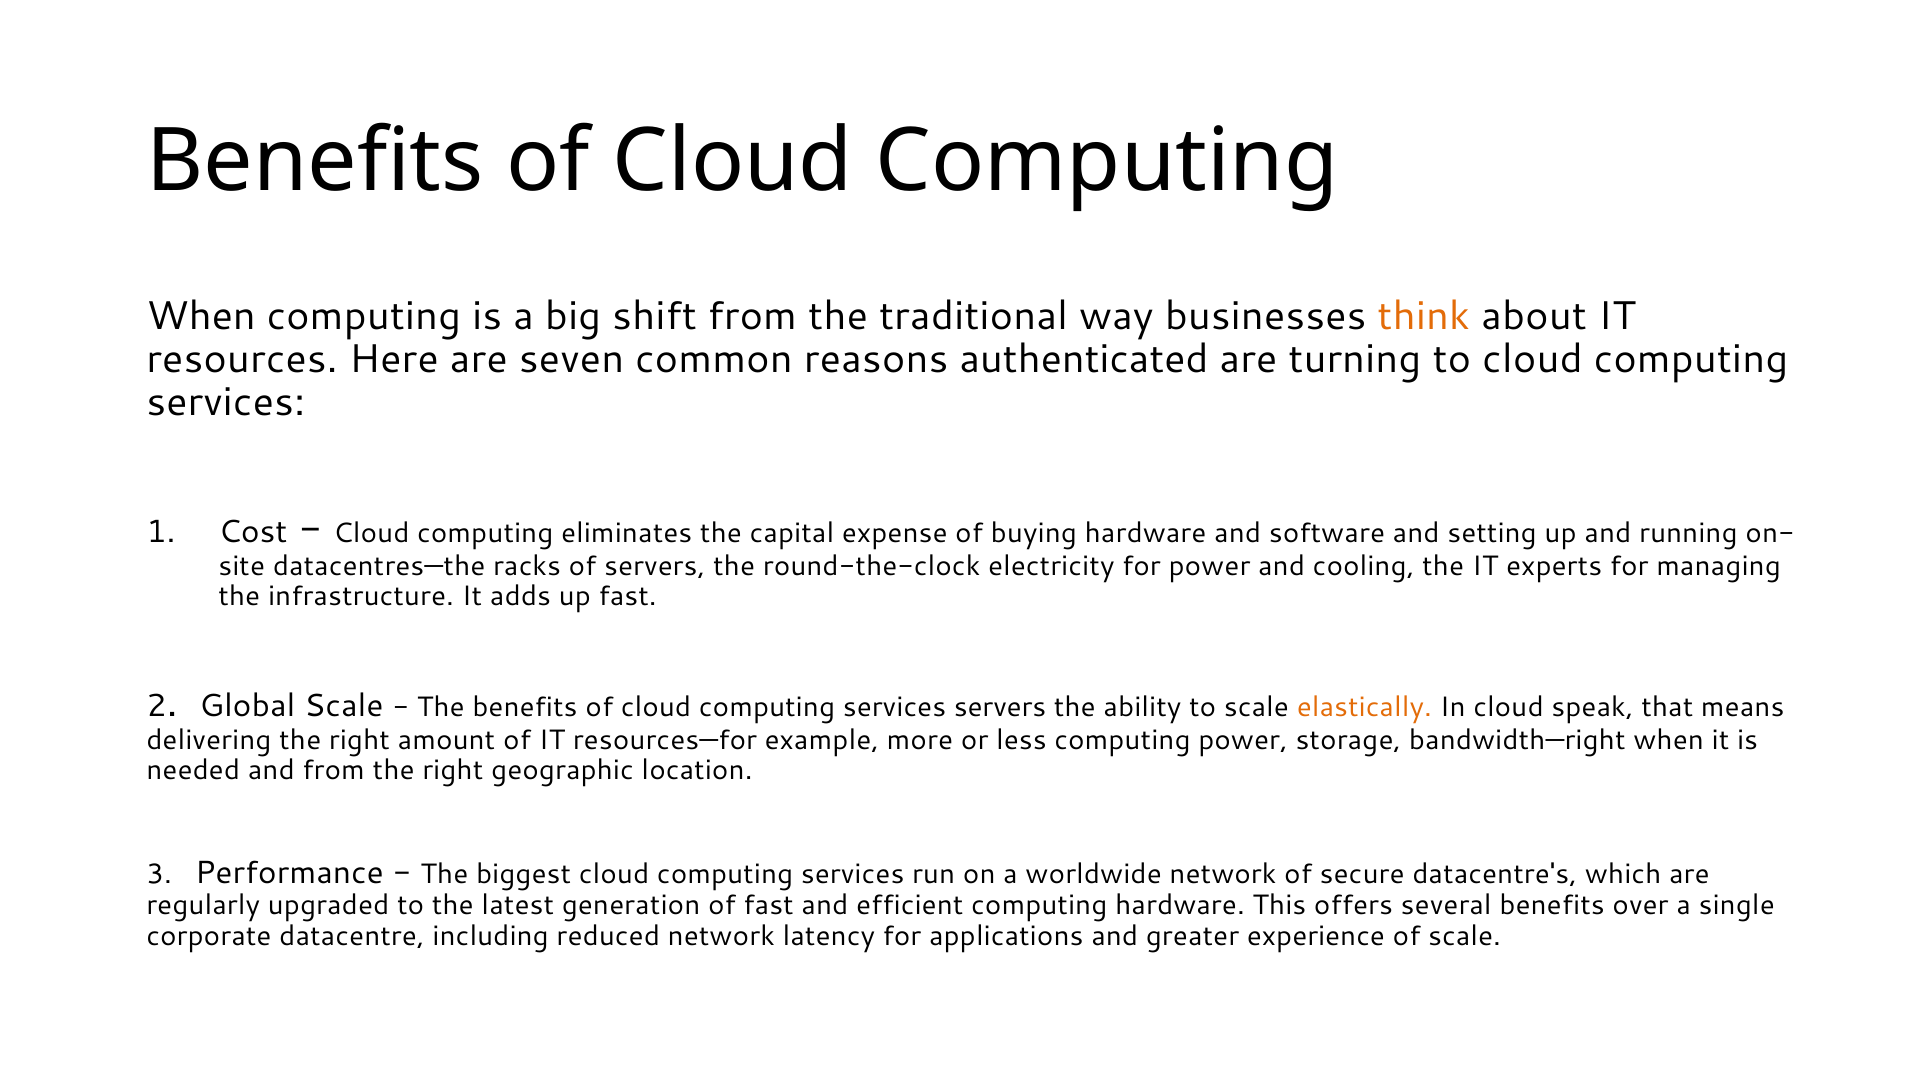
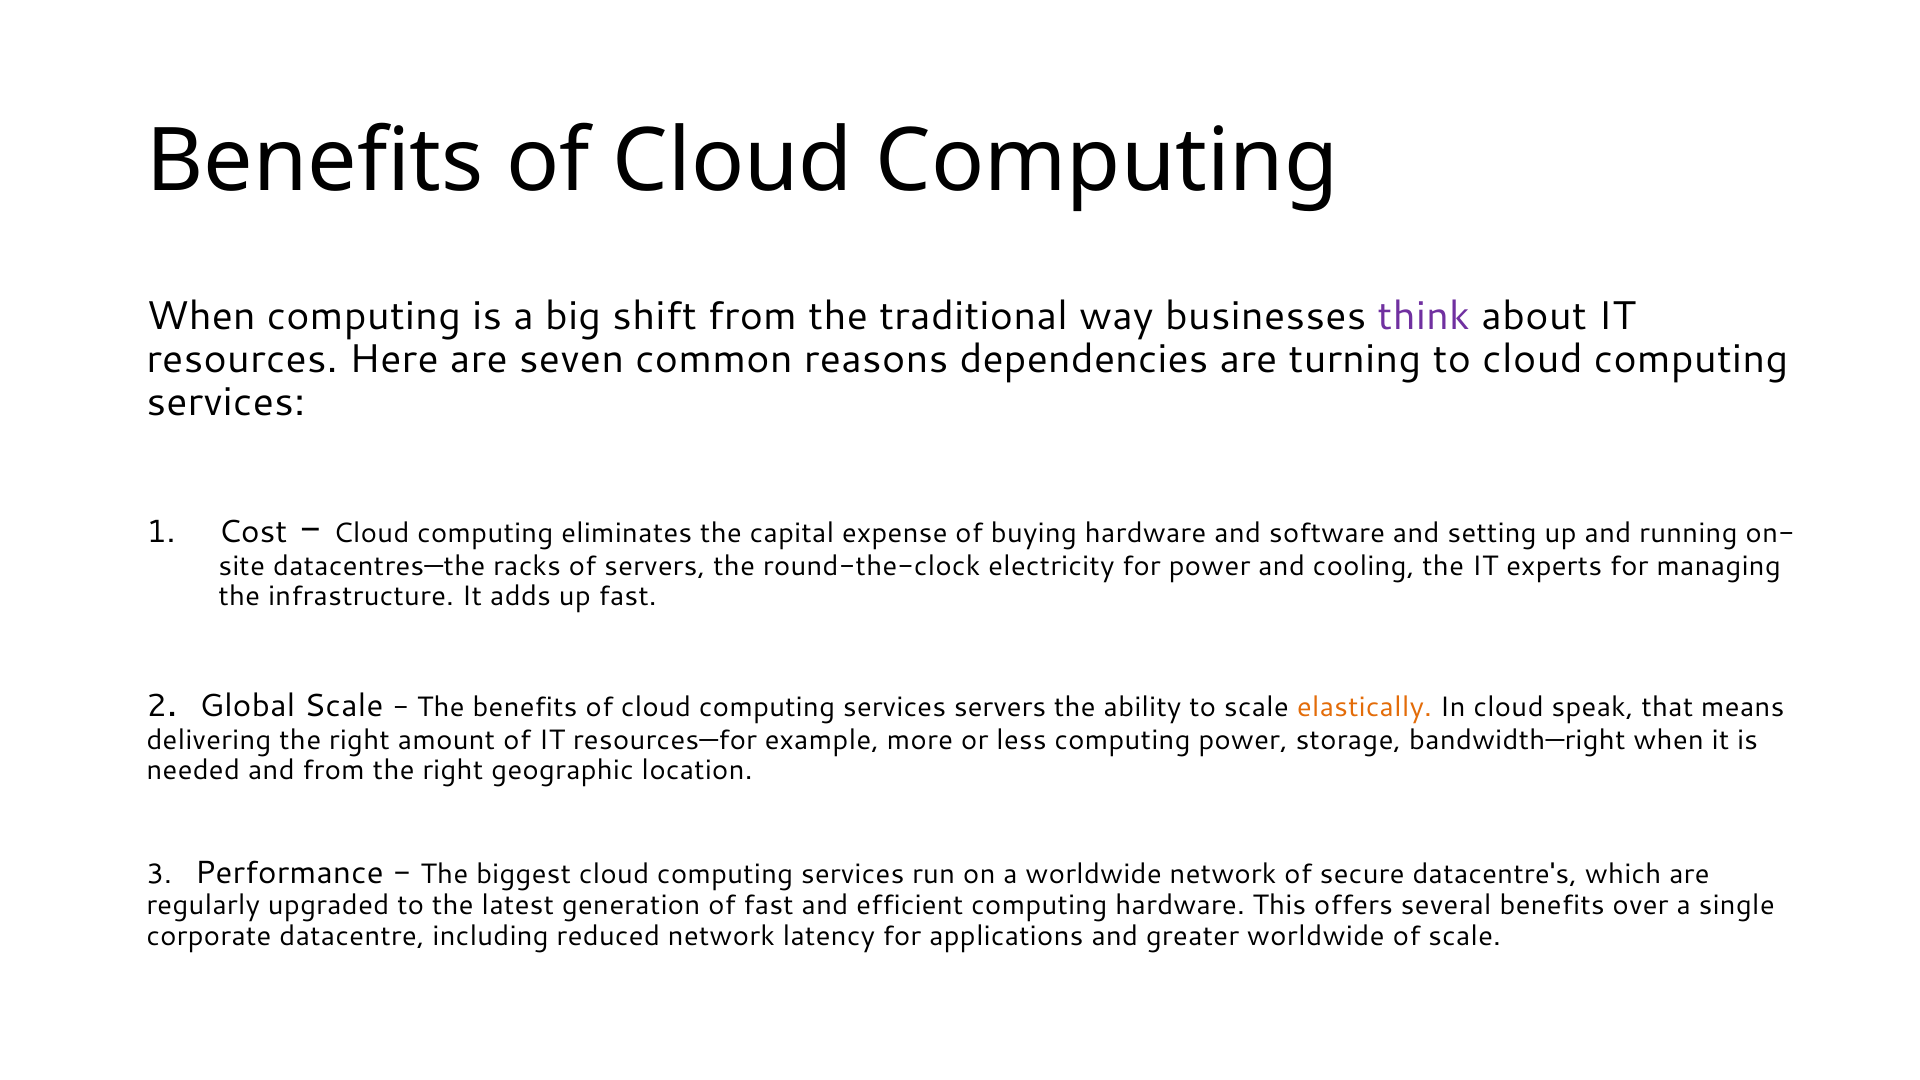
think colour: orange -> purple
authenticated: authenticated -> dependencies
greater experience: experience -> worldwide
